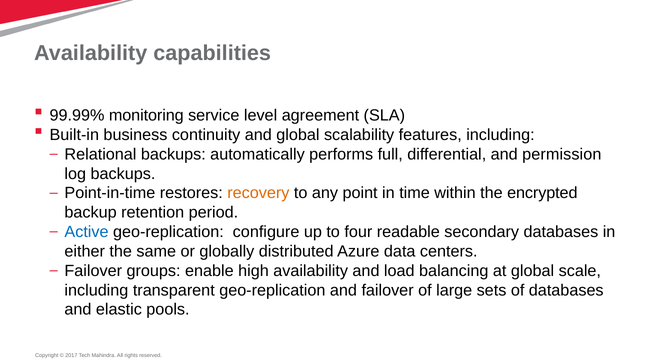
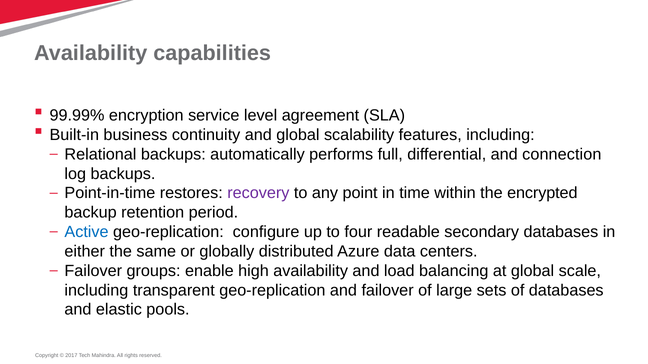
monitoring: monitoring -> encryption
permission: permission -> connection
recovery colour: orange -> purple
